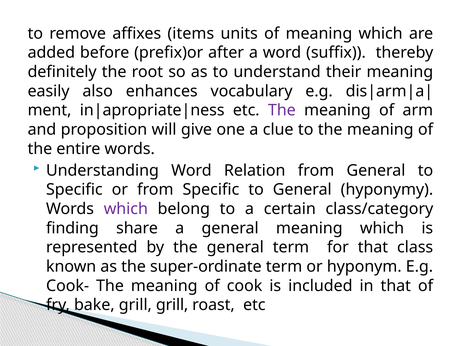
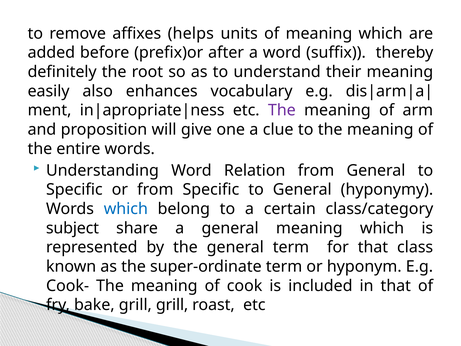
items: items -> helps
which at (126, 209) colour: purple -> blue
finding: finding -> subject
